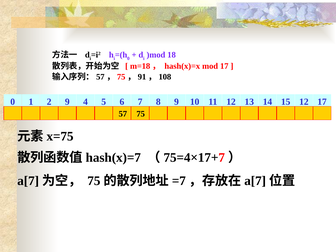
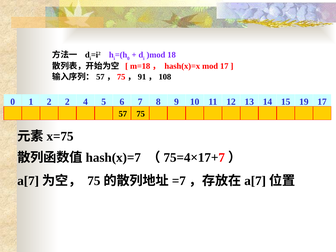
2 9: 9 -> 2
15 12: 12 -> 19
